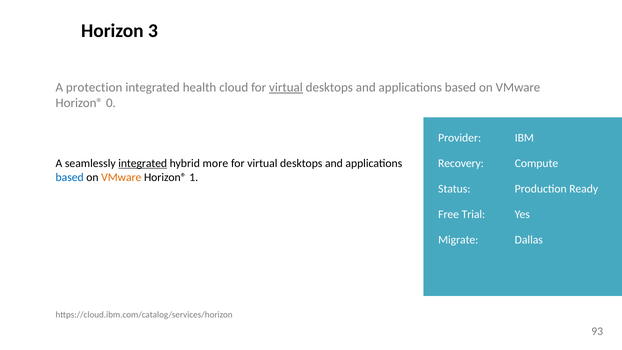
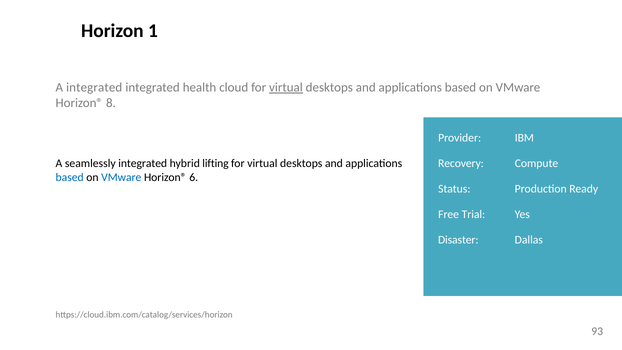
3: 3 -> 1
A protection: protection -> integrated
0: 0 -> 8
integrated at (143, 163) underline: present -> none
more: more -> lifting
VMware at (121, 177) colour: orange -> blue
1: 1 -> 6
Migrate: Migrate -> Disaster
